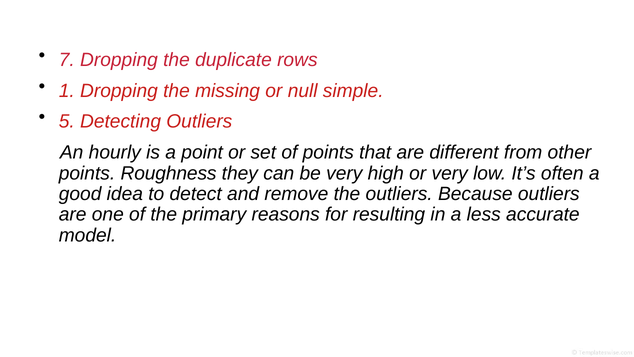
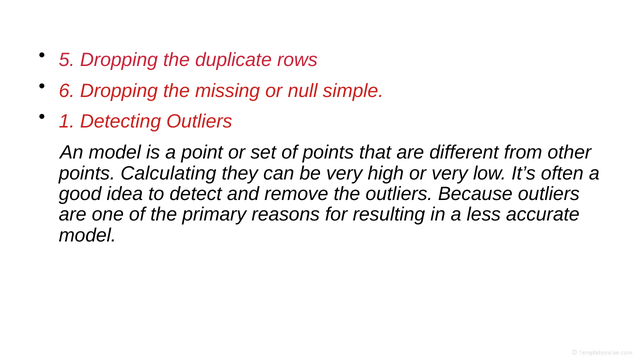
7: 7 -> 5
1 at (67, 91): 1 -> 6
5: 5 -> 1
An hourly: hourly -> model
Roughness: Roughness -> Calculating
